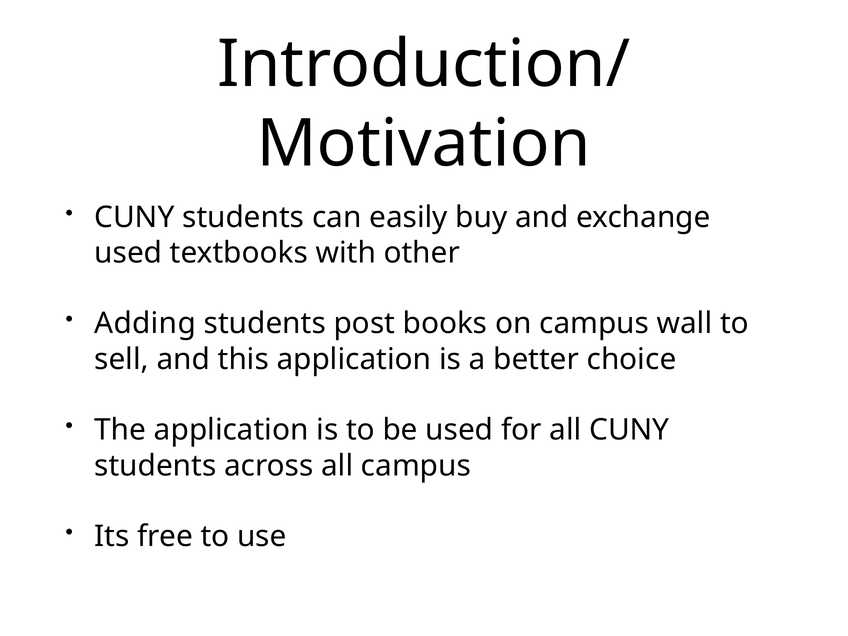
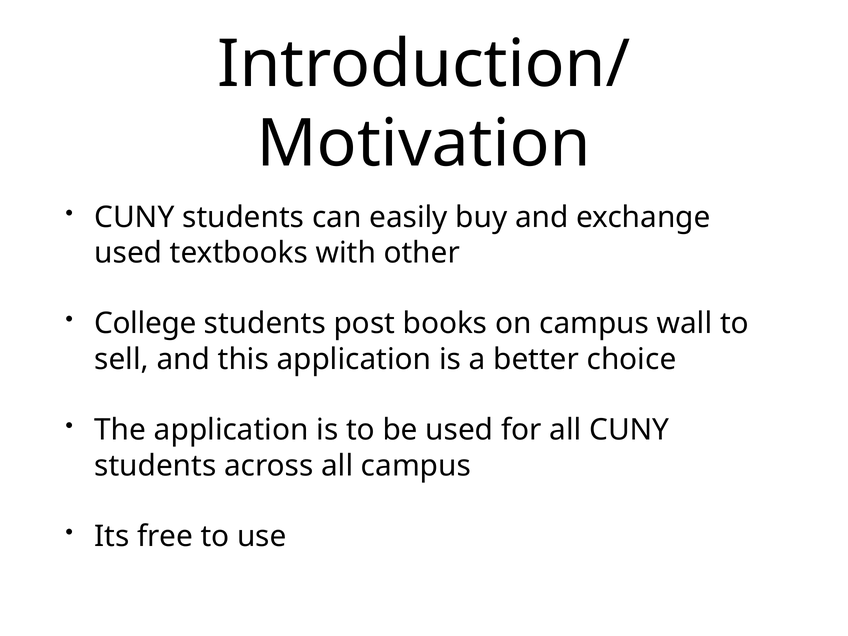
Adding: Adding -> College
